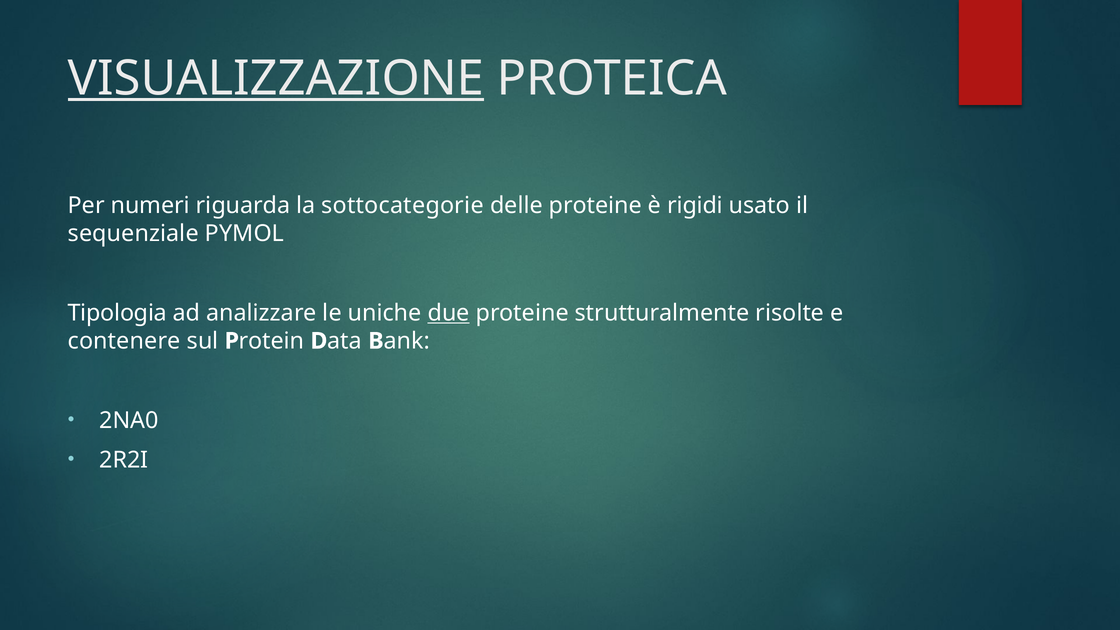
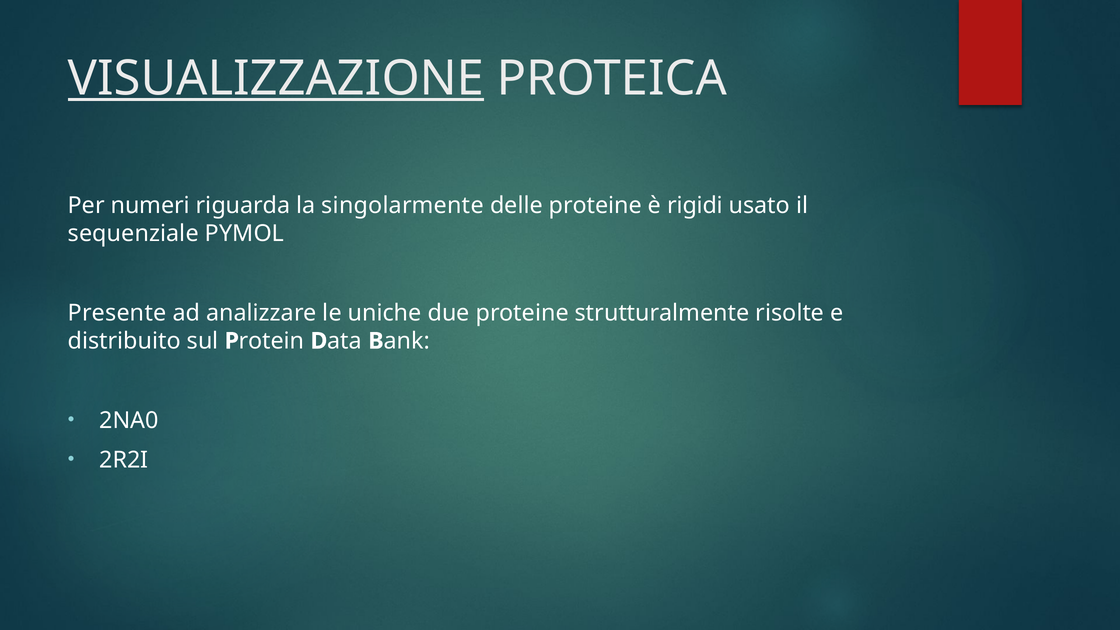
sottocategorie: sottocategorie -> singolarmente
Tipologia: Tipologia -> Presente
due underline: present -> none
contenere: contenere -> distribuito
